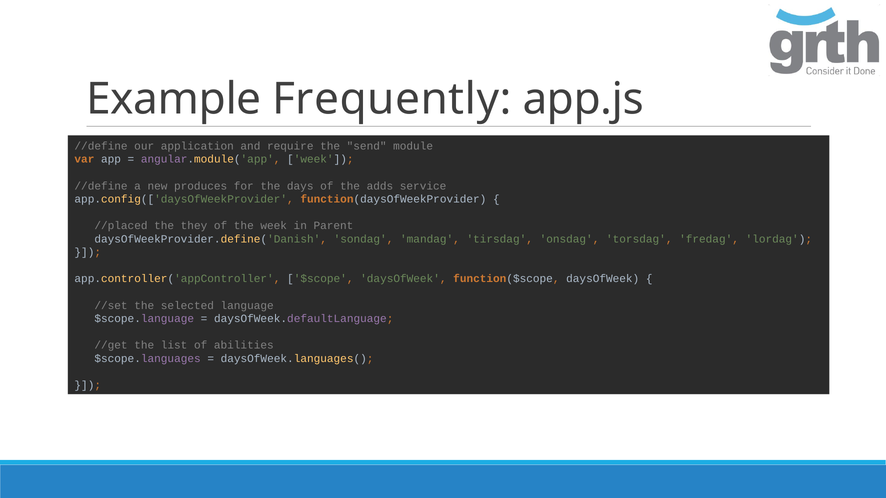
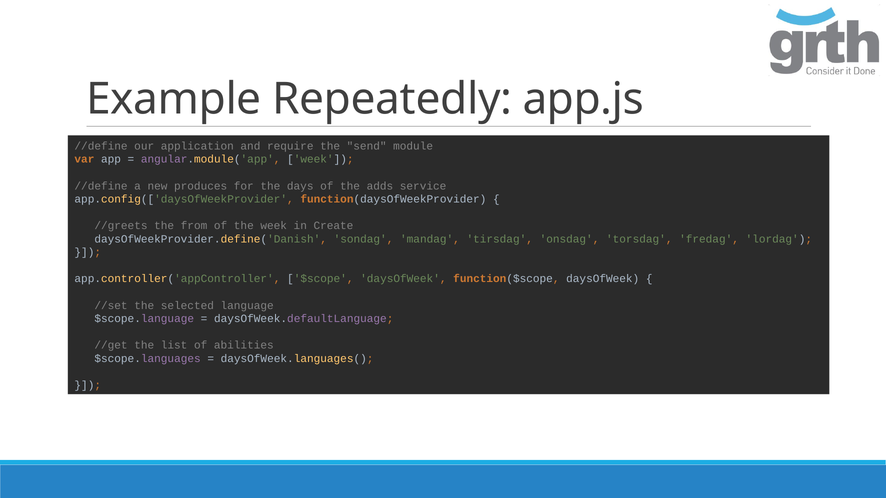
Frequently: Frequently -> Repeatedly
//placed: //placed -> //greets
they: they -> from
Parent: Parent -> Create
